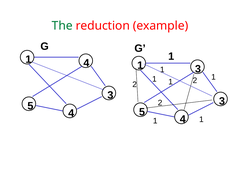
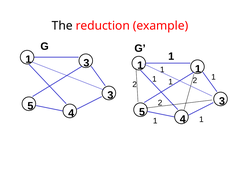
The colour: green -> black
4 at (86, 63): 4 -> 3
3 at (198, 69): 3 -> 1
